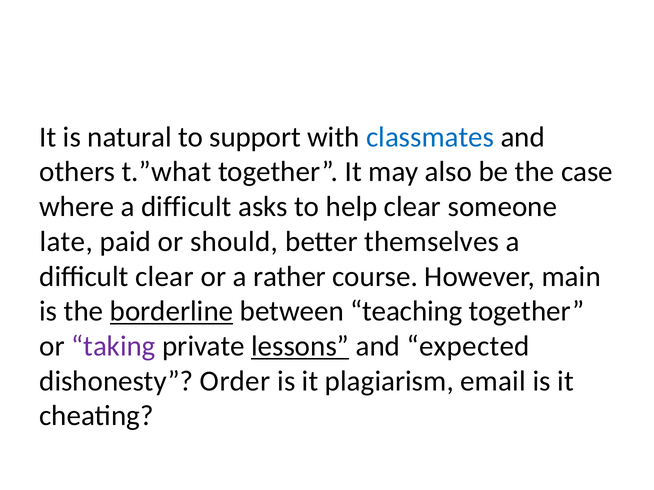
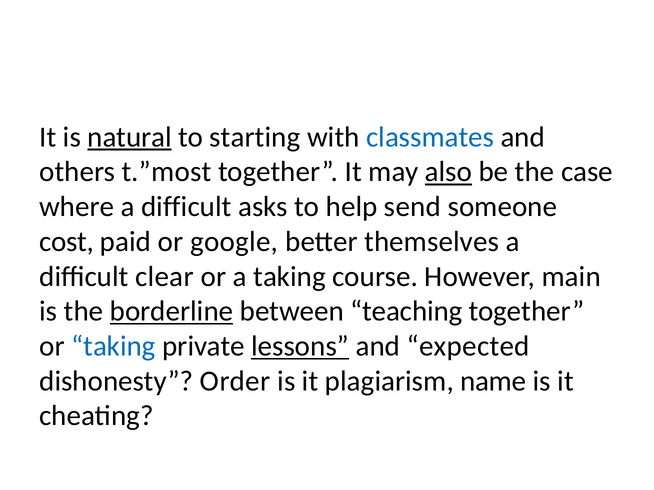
natural underline: none -> present
support: support -> starting
t.”what: t.”what -> t.”most
also underline: none -> present
help clear: clear -> send
late: late -> cost
should: should -> google
a rather: rather -> taking
taking at (113, 347) colour: purple -> blue
email: email -> name
